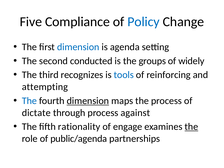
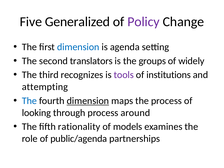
Compliance: Compliance -> Generalized
Policy colour: blue -> purple
conducted: conducted -> translators
tools colour: blue -> purple
reinforcing: reinforcing -> institutions
dictate: dictate -> looking
against: against -> around
engage: engage -> models
the at (191, 127) underline: present -> none
